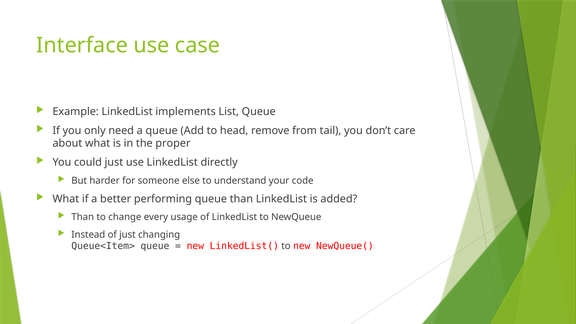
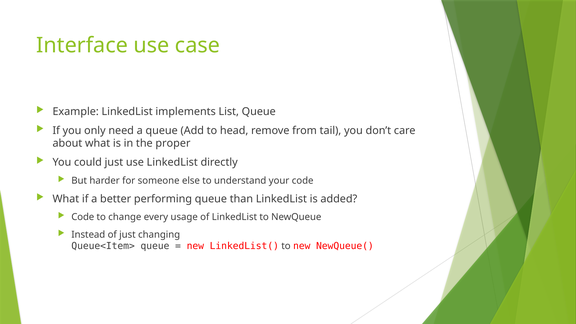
Than at (83, 217): Than -> Code
